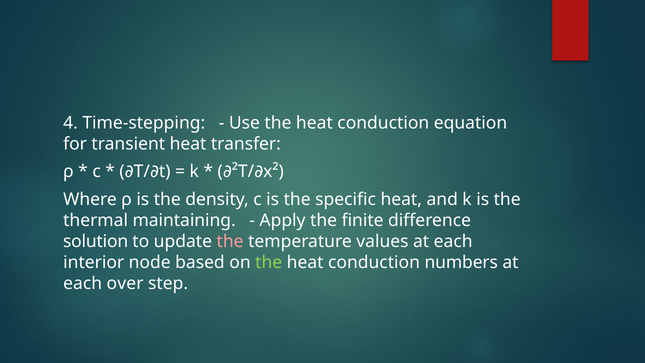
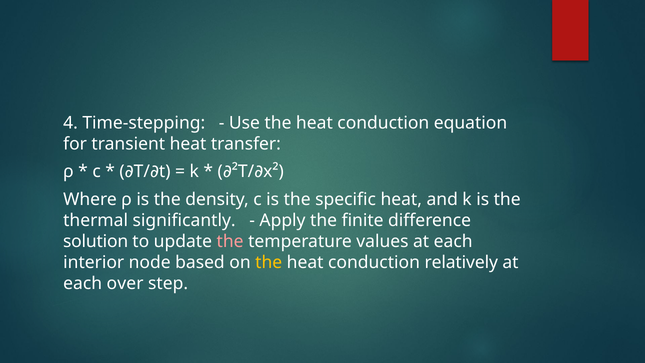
maintaining: maintaining -> significantly
the at (269, 262) colour: light green -> yellow
numbers: numbers -> relatively
